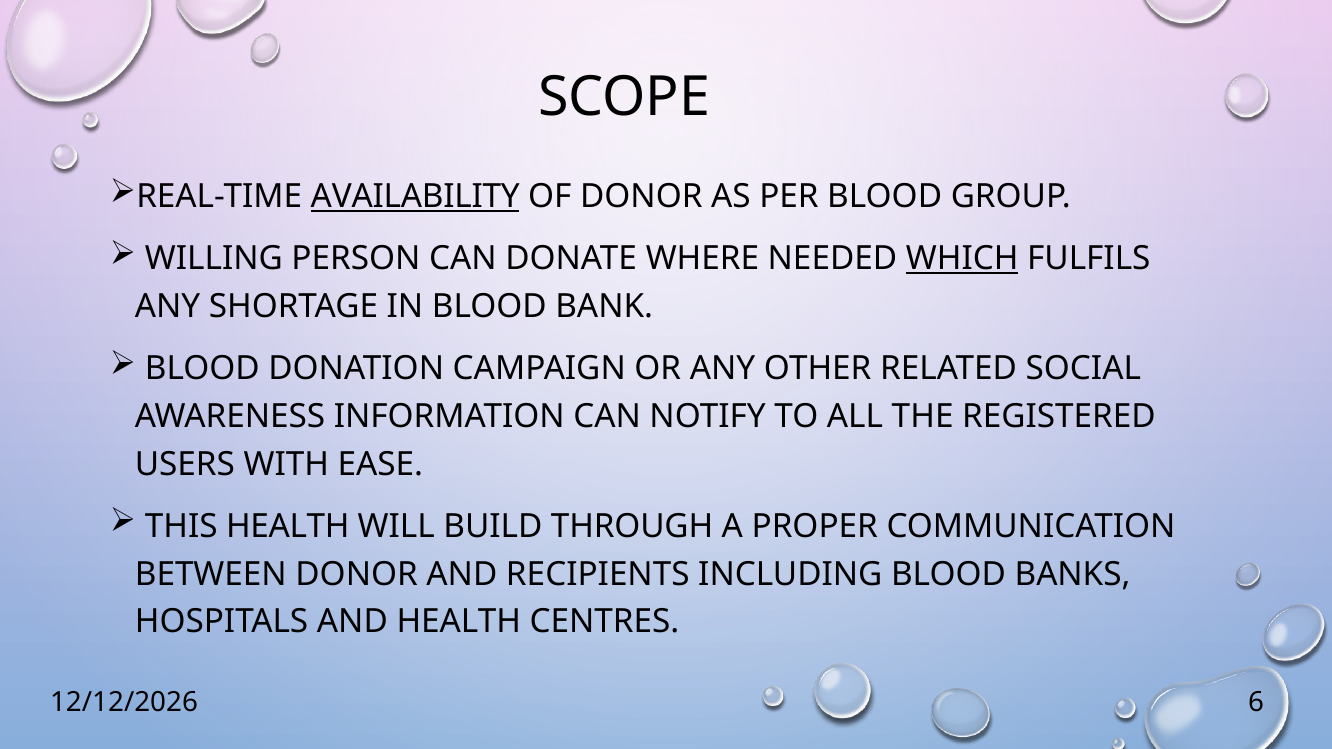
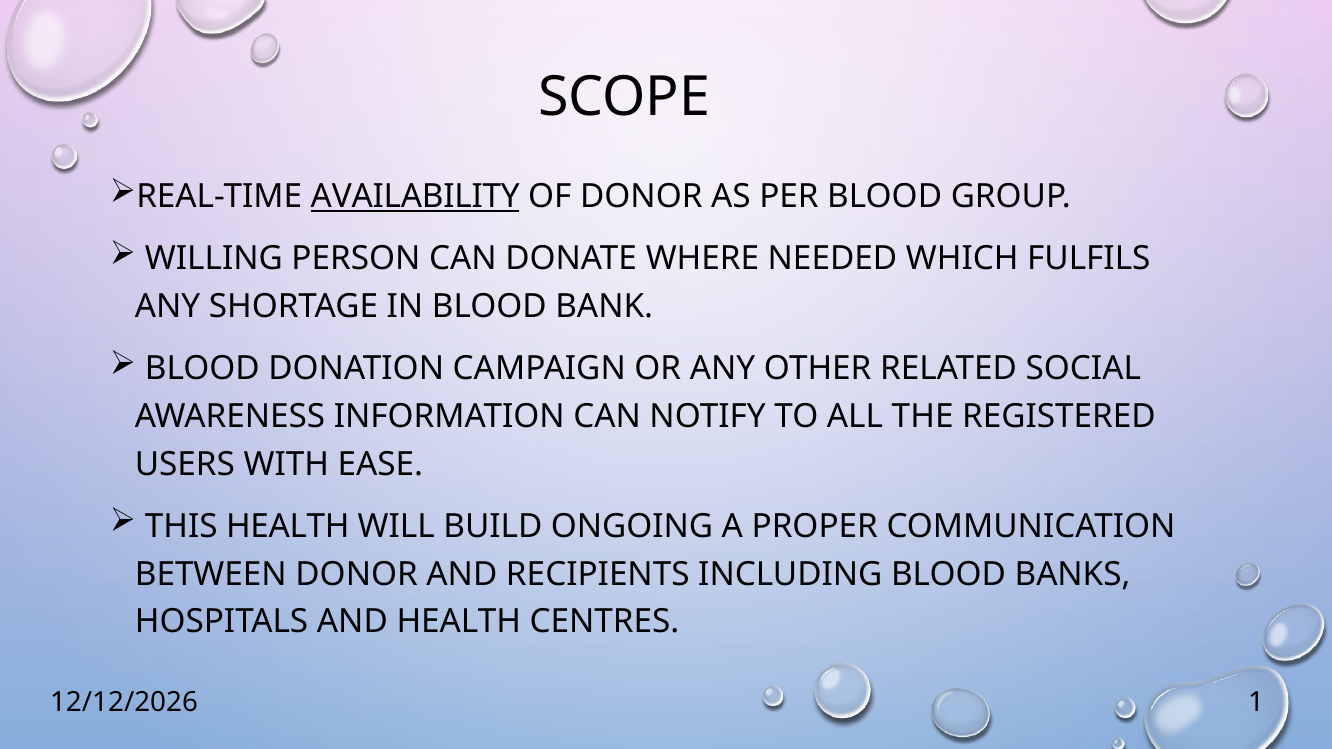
WHICH underline: present -> none
THROUGH: THROUGH -> ONGOING
6: 6 -> 1
